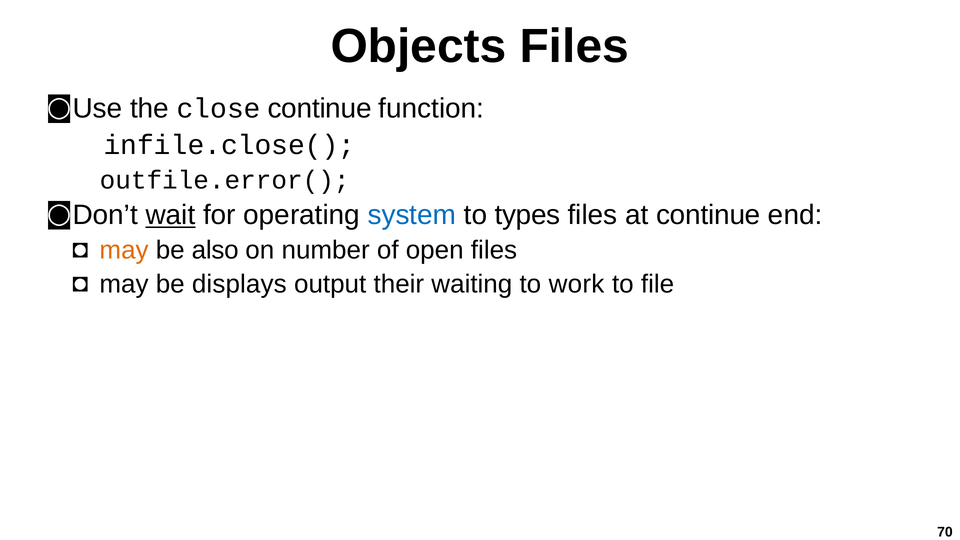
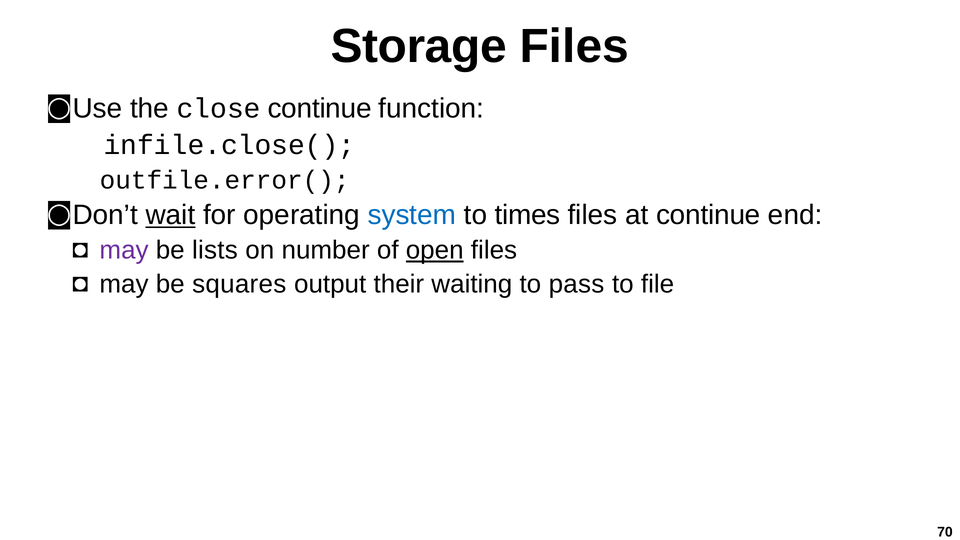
Objects: Objects -> Storage
types: types -> times
may at (124, 250) colour: orange -> purple
also: also -> lists
open underline: none -> present
displays: displays -> squares
work: work -> pass
